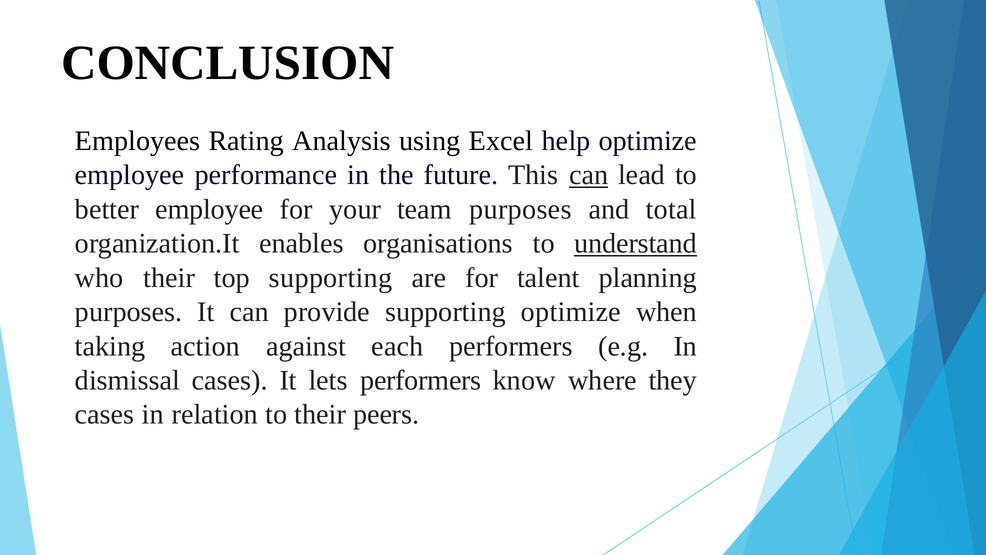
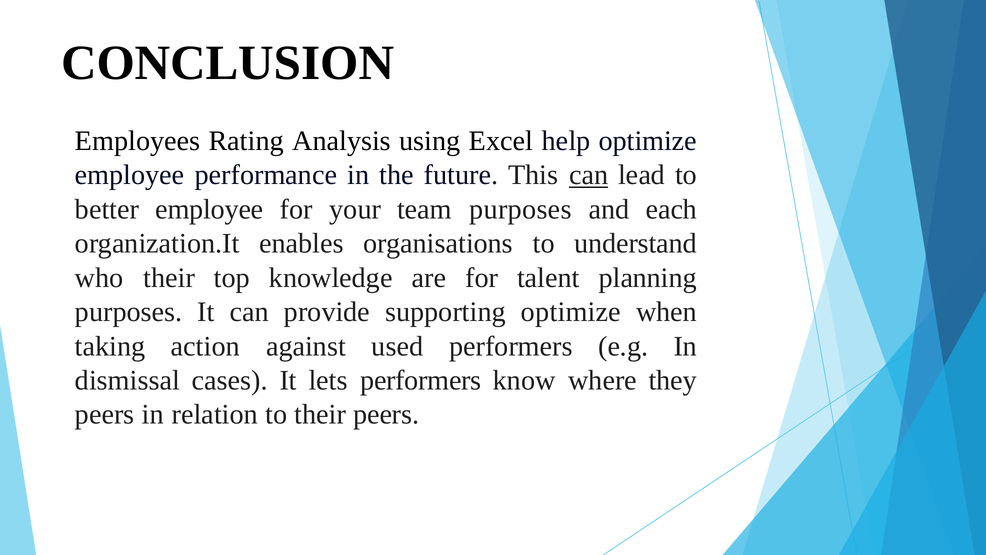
total: total -> each
understand underline: present -> none
top supporting: supporting -> knowledge
each: each -> used
cases at (105, 414): cases -> peers
